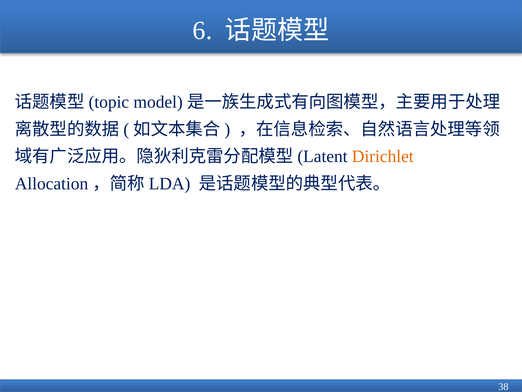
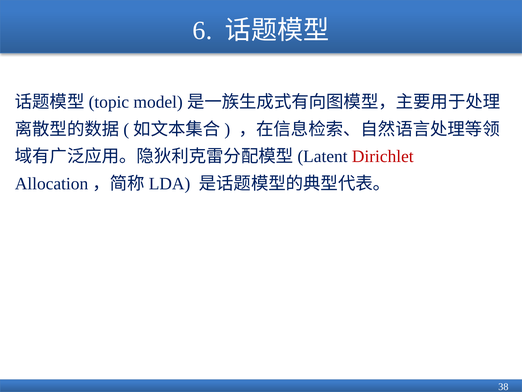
Dirichlet colour: orange -> red
